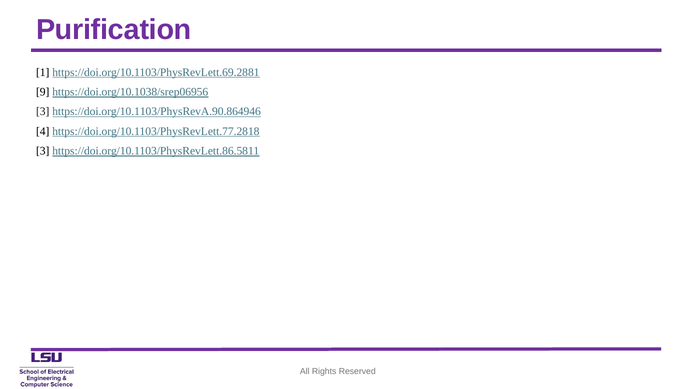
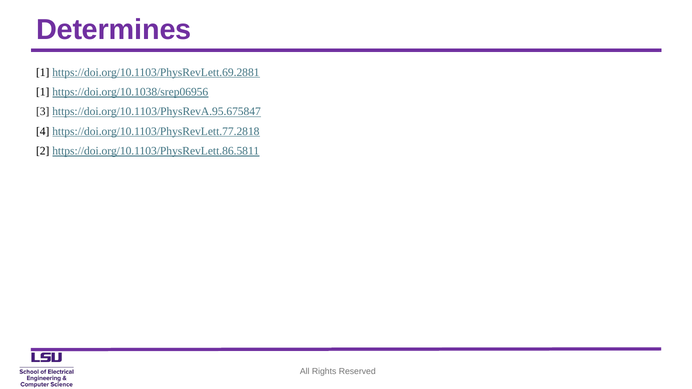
Purification: Purification -> Determines
9 at (43, 92): 9 -> 1
https://doi.org/10.1103/PhysRevA.90.864946: https://doi.org/10.1103/PhysRevA.90.864946 -> https://doi.org/10.1103/PhysRevA.95.675847
3 at (43, 151): 3 -> 2
